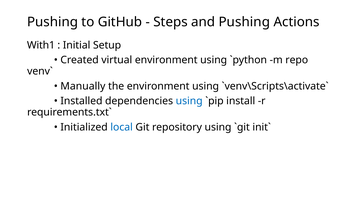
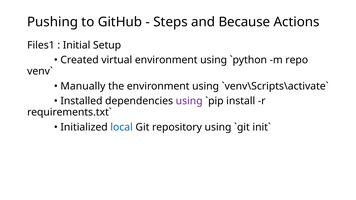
and Pushing: Pushing -> Because
With1: With1 -> Files1
using at (189, 101) colour: blue -> purple
